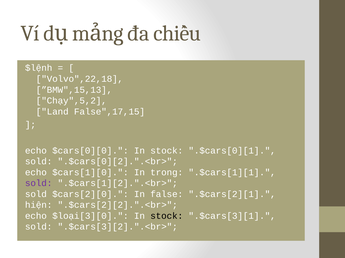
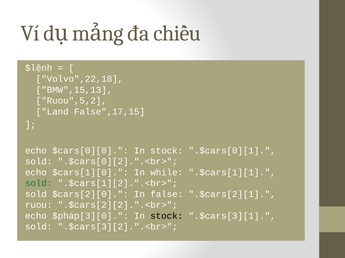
Chạy",5,2: Chạy",5,2 -> Ruou",5,2
trong: trong -> while
sold at (39, 184) colour: purple -> green
hiện: hiện -> ruou
$loại[3][0: $loại[3][0 -> $pháp[3][0
